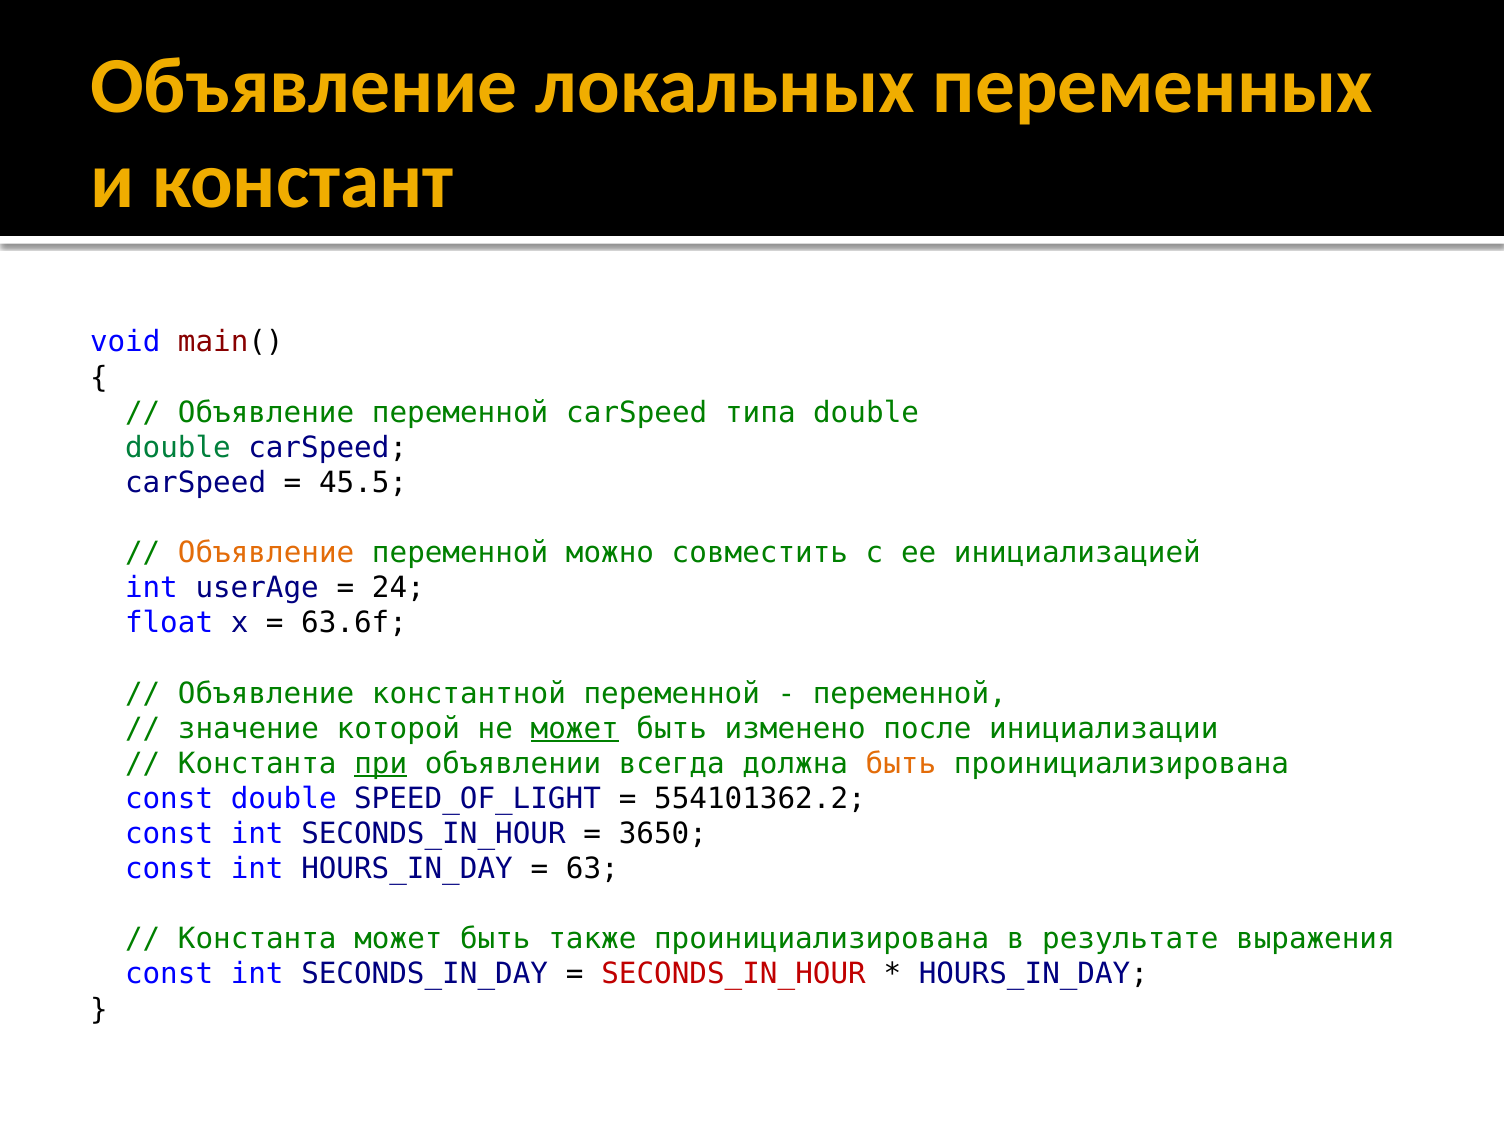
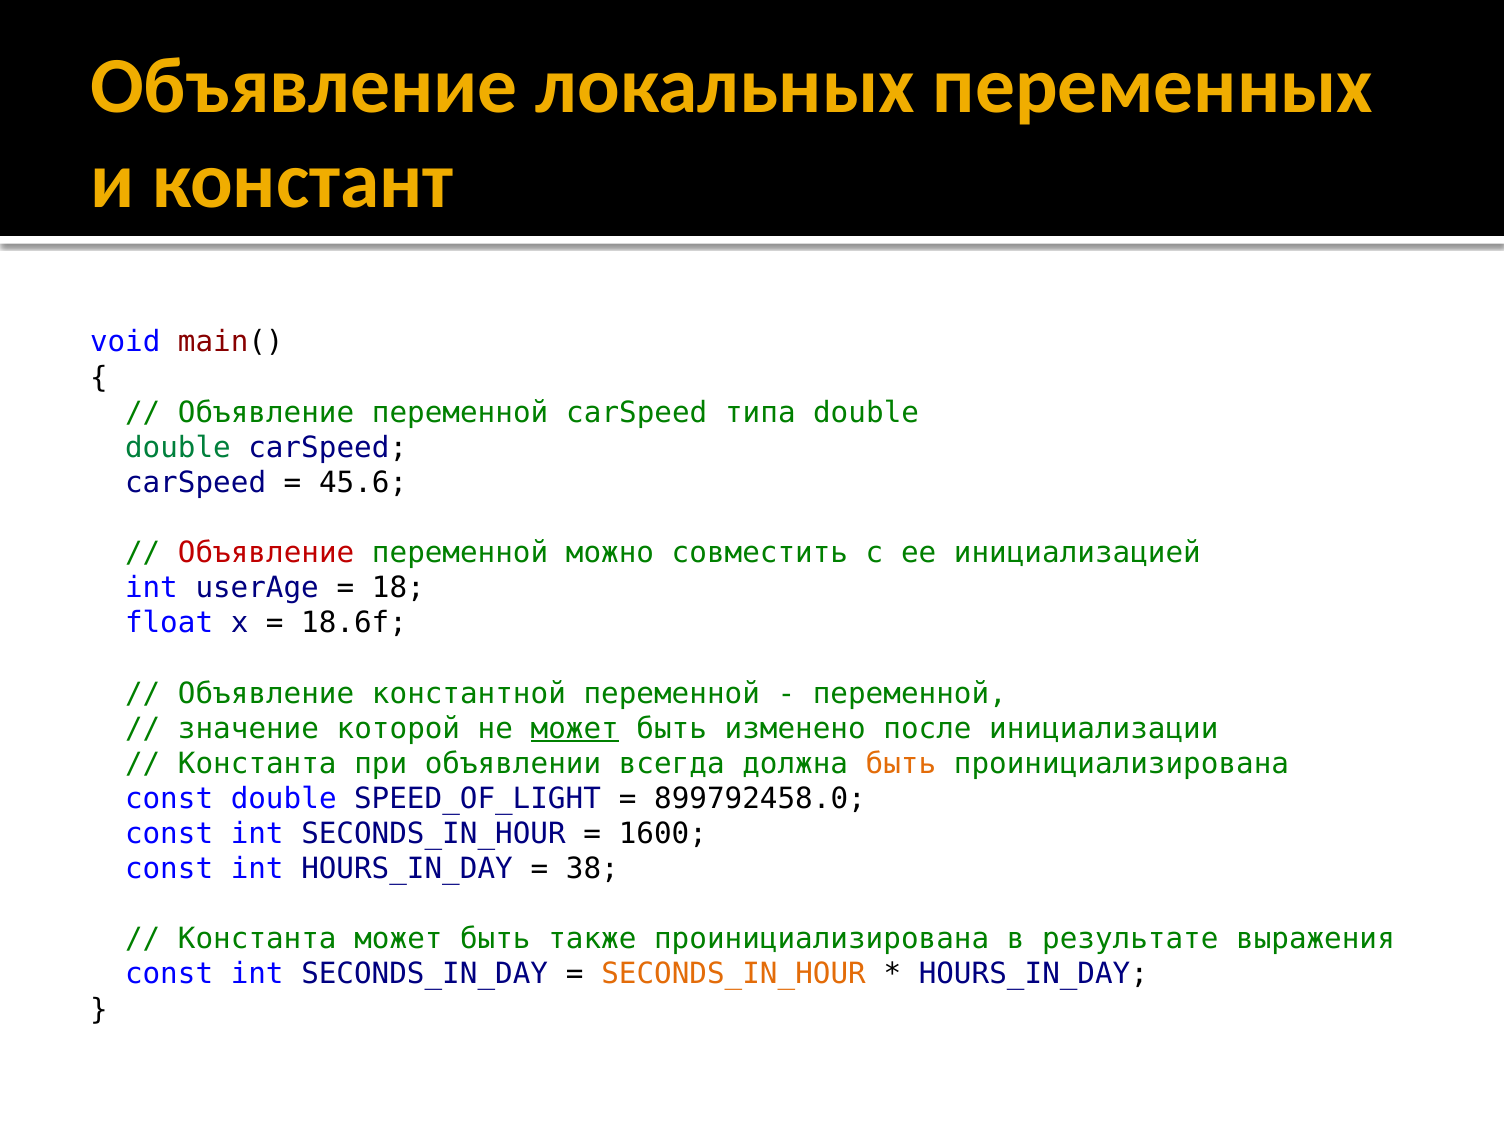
45.5: 45.5 -> 45.6
Объявление at (266, 553) colour: orange -> red
24: 24 -> 18
63.6f: 63.6f -> 18.6f
при underline: present -> none
554101362.2: 554101362.2 -> 899792458.0
3650: 3650 -> 1600
63: 63 -> 38
SECONDS_IN_HOUR at (734, 974) colour: red -> orange
